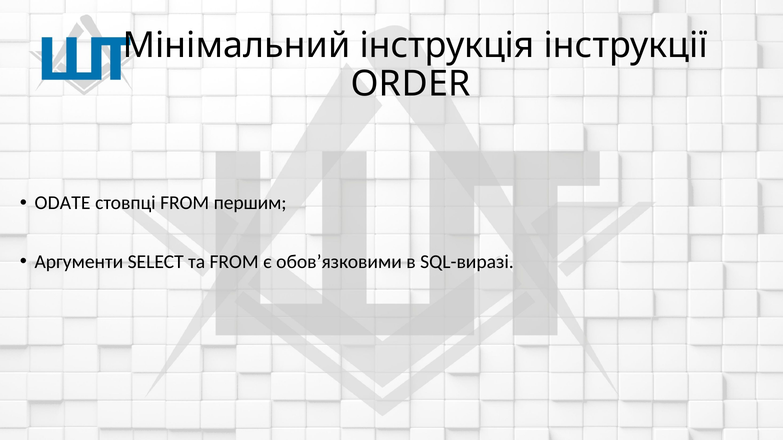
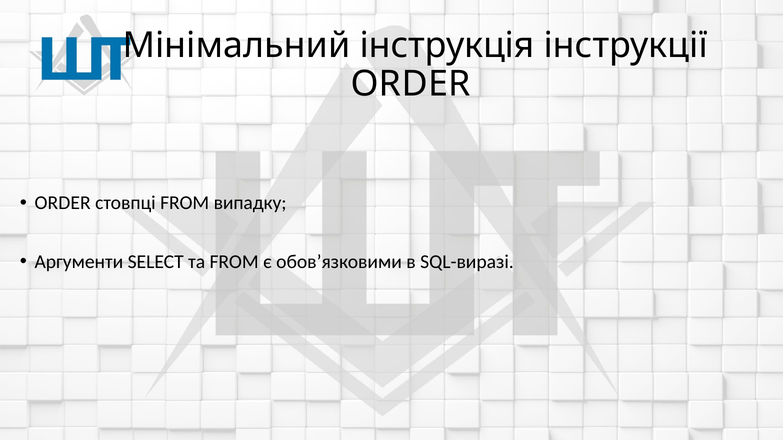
ODATE at (63, 203): ODATE -> ORDER
першим: першим -> випадку
